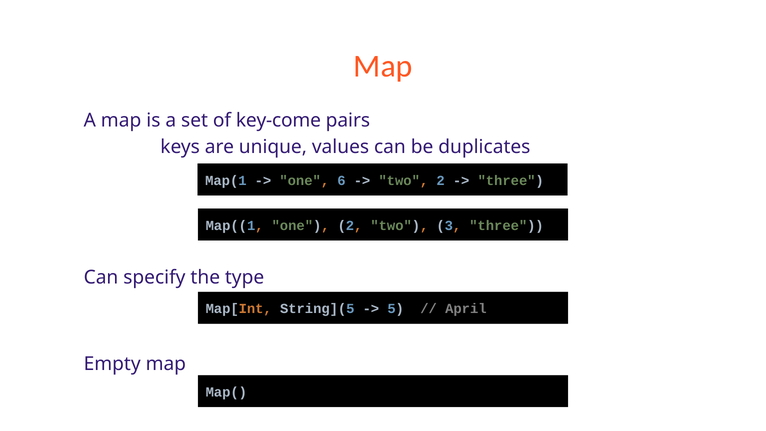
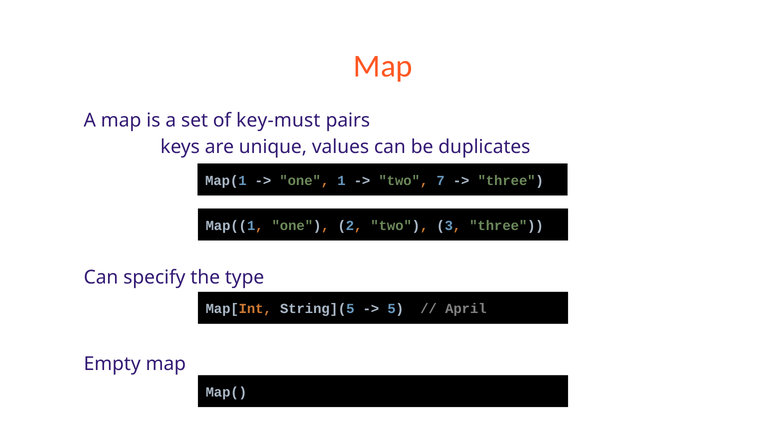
key-come: key-come -> key-must
6: 6 -> 1
two 2: 2 -> 7
